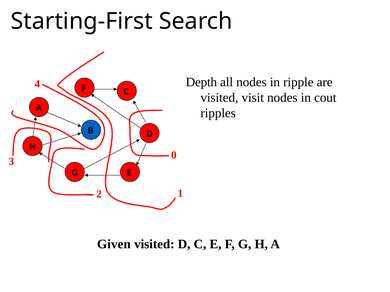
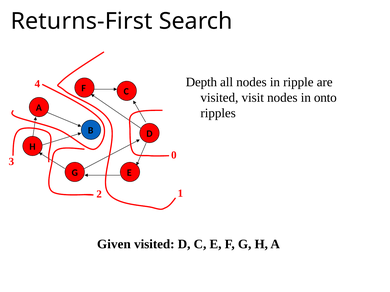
Starting-First: Starting-First -> Returns-First
cout: cout -> onto
